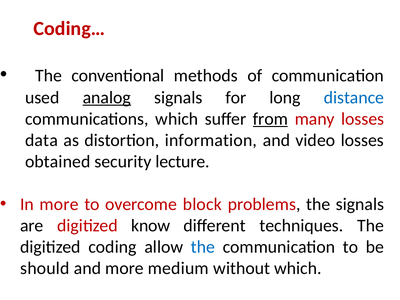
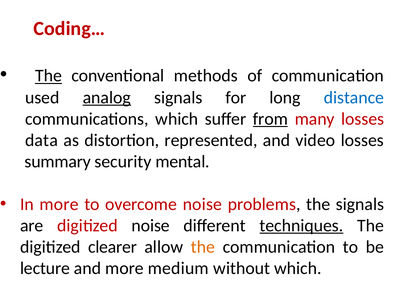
The at (48, 76) underline: none -> present
information: information -> represented
obtained: obtained -> summary
lecture: lecture -> mental
overcome block: block -> noise
digitized know: know -> noise
techniques underline: none -> present
coding: coding -> clearer
the at (203, 247) colour: blue -> orange
should: should -> lecture
